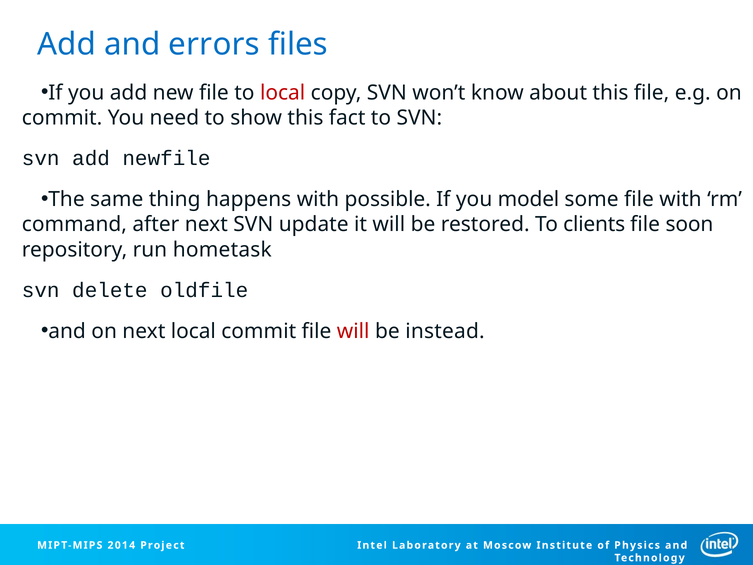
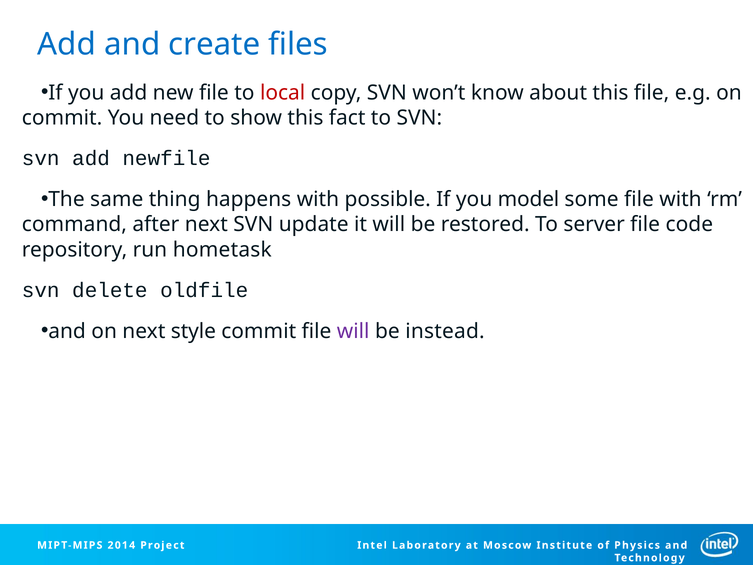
errors: errors -> create
clients: clients -> server
soon: soon -> code
next local: local -> style
will at (353, 331) colour: red -> purple
